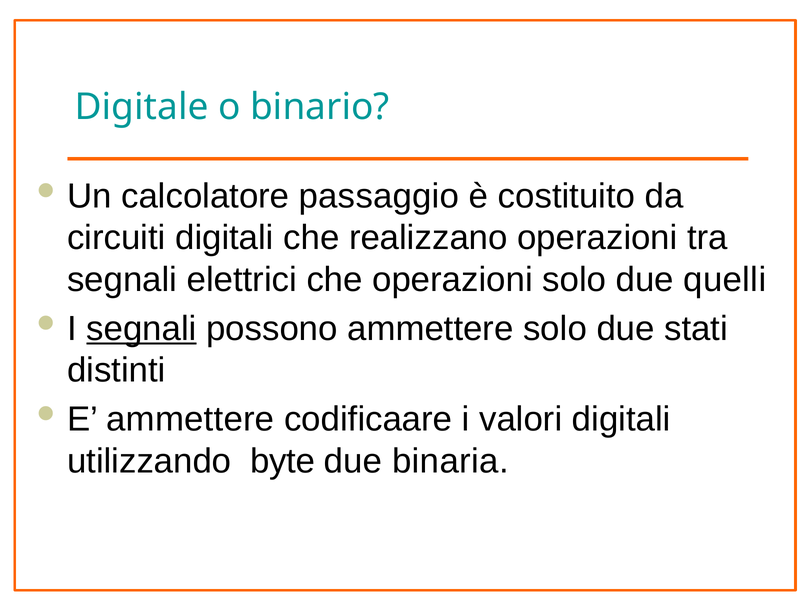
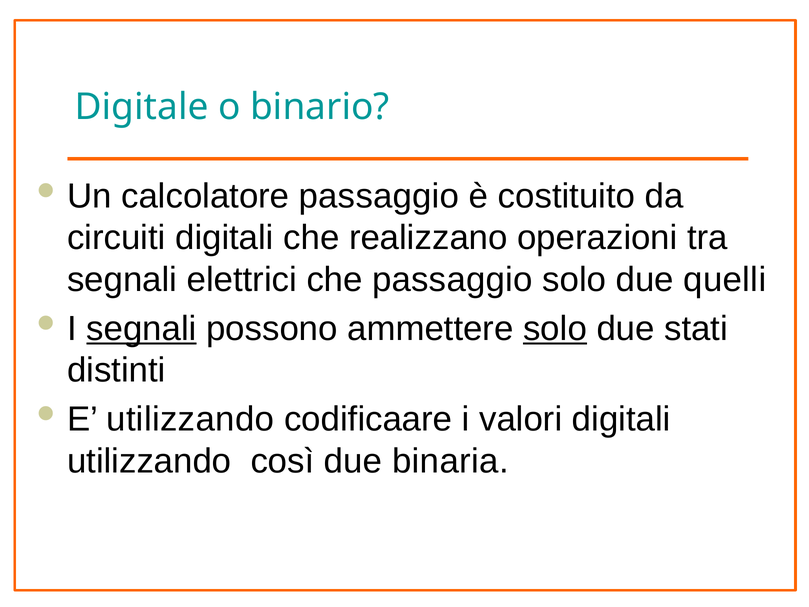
che operazioni: operazioni -> passaggio
solo at (555, 328) underline: none -> present
E ammettere: ammettere -> utilizzando
byte: byte -> così
